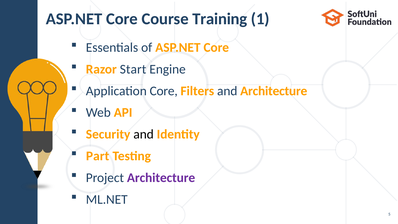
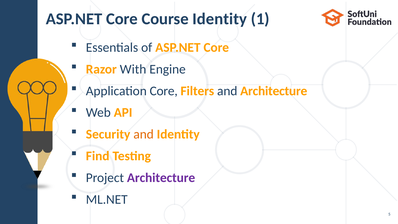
Course Training: Training -> Identity
Start: Start -> With
and at (144, 134) colour: black -> orange
Part: Part -> Find
